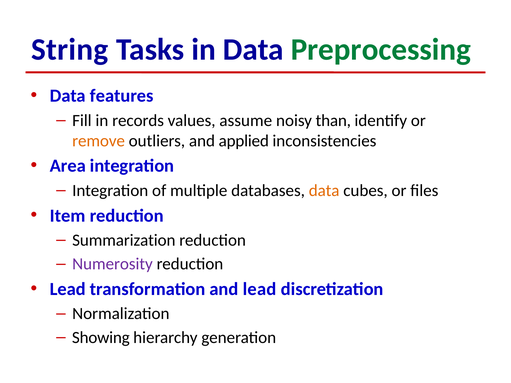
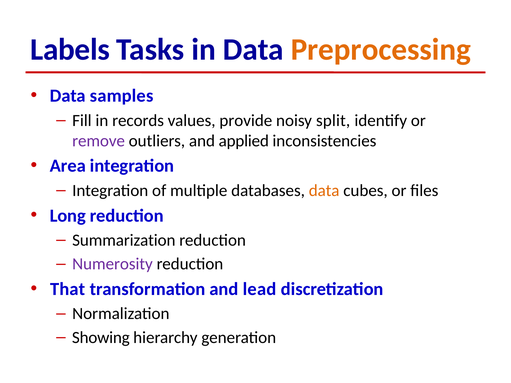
String: String -> Labels
Preprocessing colour: green -> orange
features: features -> samples
assume: assume -> provide
than: than -> split
remove colour: orange -> purple
Item: Item -> Long
Lead at (68, 289): Lead -> That
